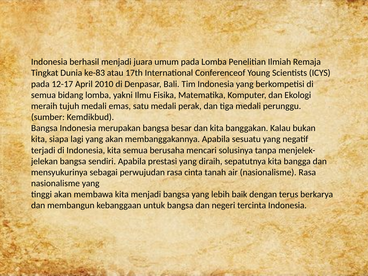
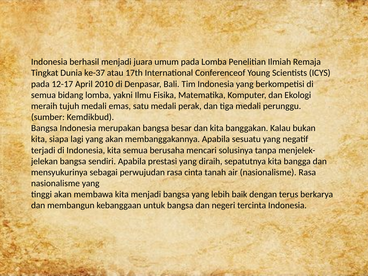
ke-83: ke-83 -> ke-37
